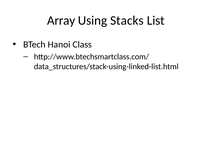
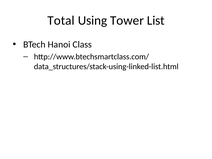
Array: Array -> Total
Stacks: Stacks -> Tower
